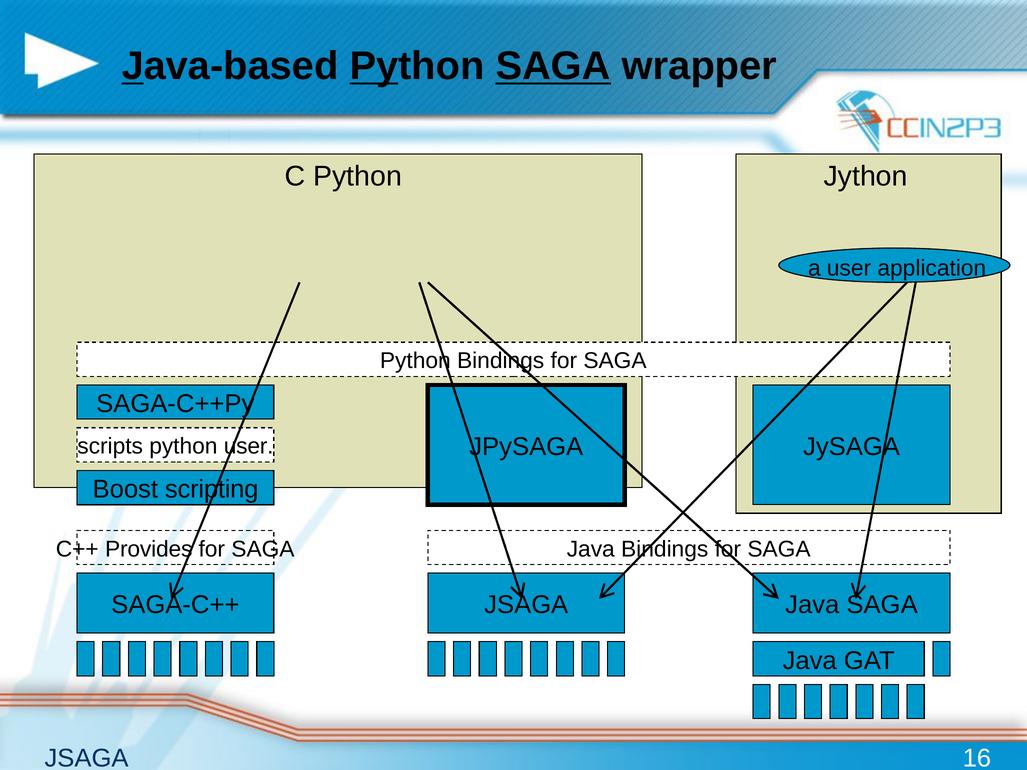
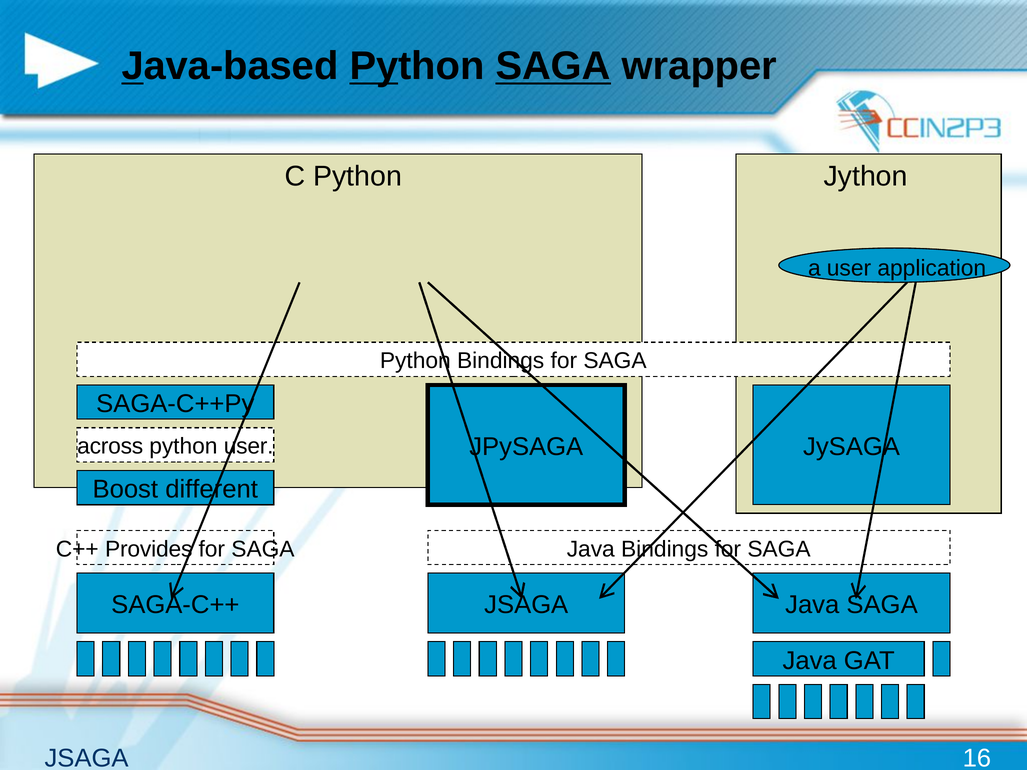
scripts: scripts -> across
scripting: scripting -> different
